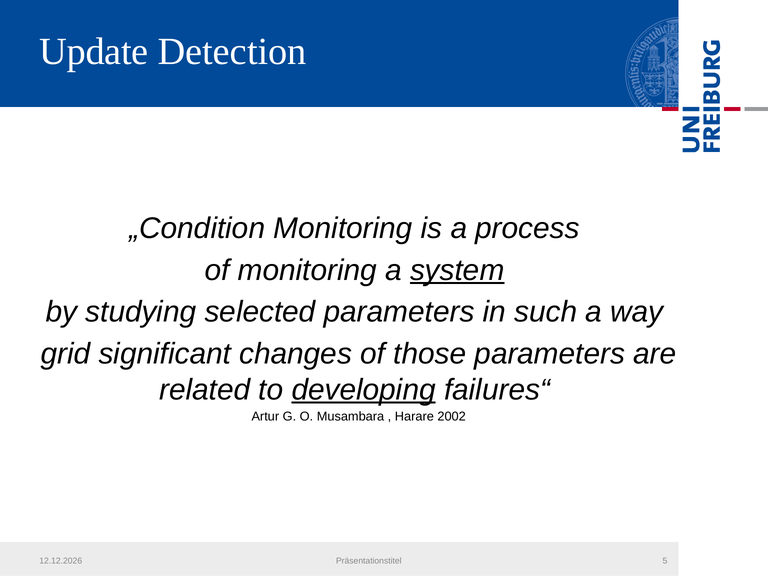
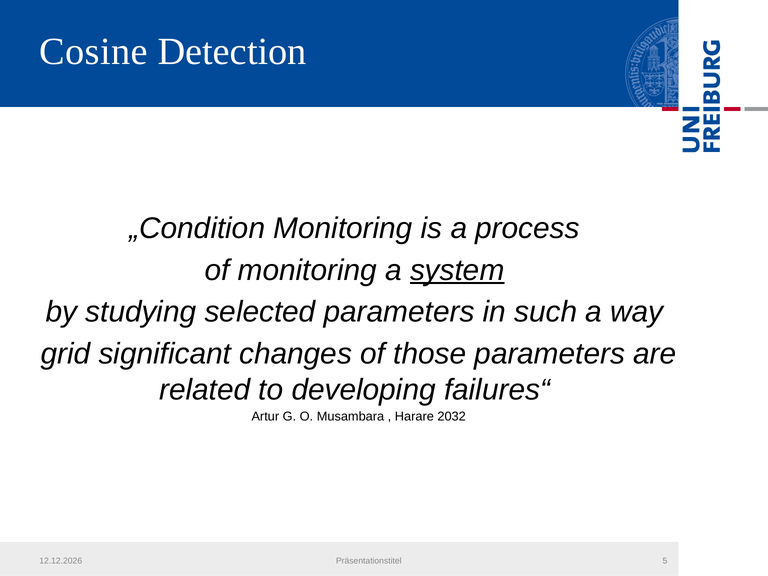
Update: Update -> Cosine
developing underline: present -> none
2002: 2002 -> 2032
